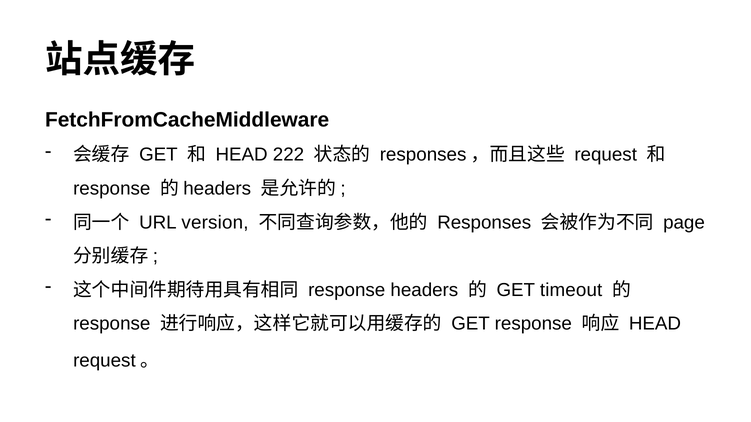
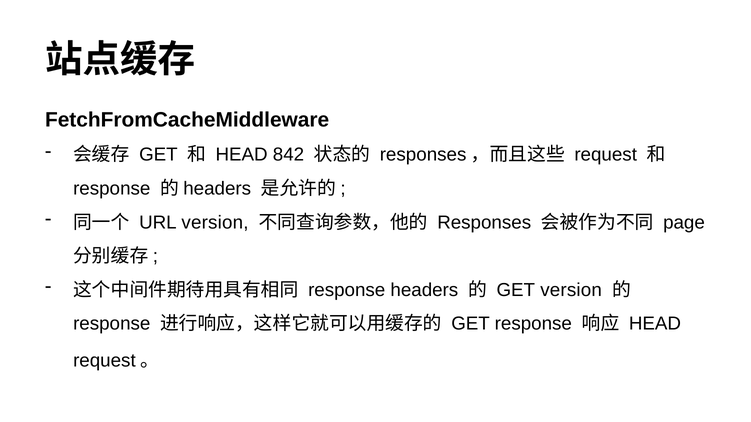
222: 222 -> 842
GET timeout: timeout -> version
